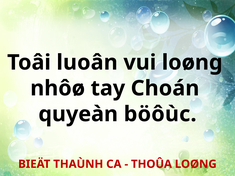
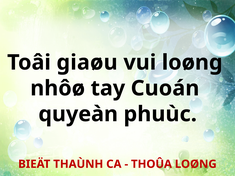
luoân: luoân -> giaøu
Choán: Choán -> Cuoán
böôùc: böôùc -> phuùc
